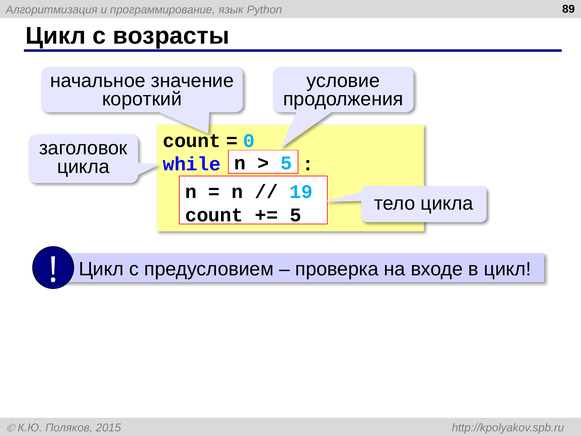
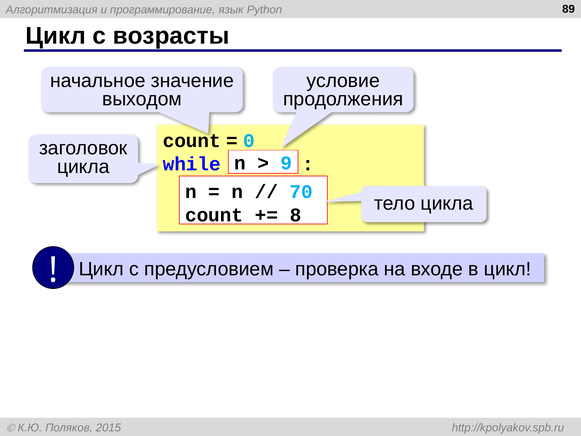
короткий: короткий -> выходом
5 at (286, 163): 5 -> 9
19: 19 -> 70
5 at (295, 215): 5 -> 8
